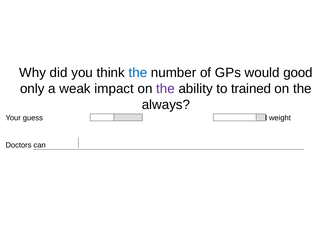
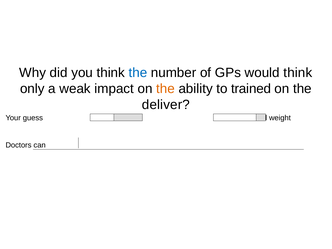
would good: good -> think
the at (165, 89) colour: purple -> orange
always: always -> deliver
